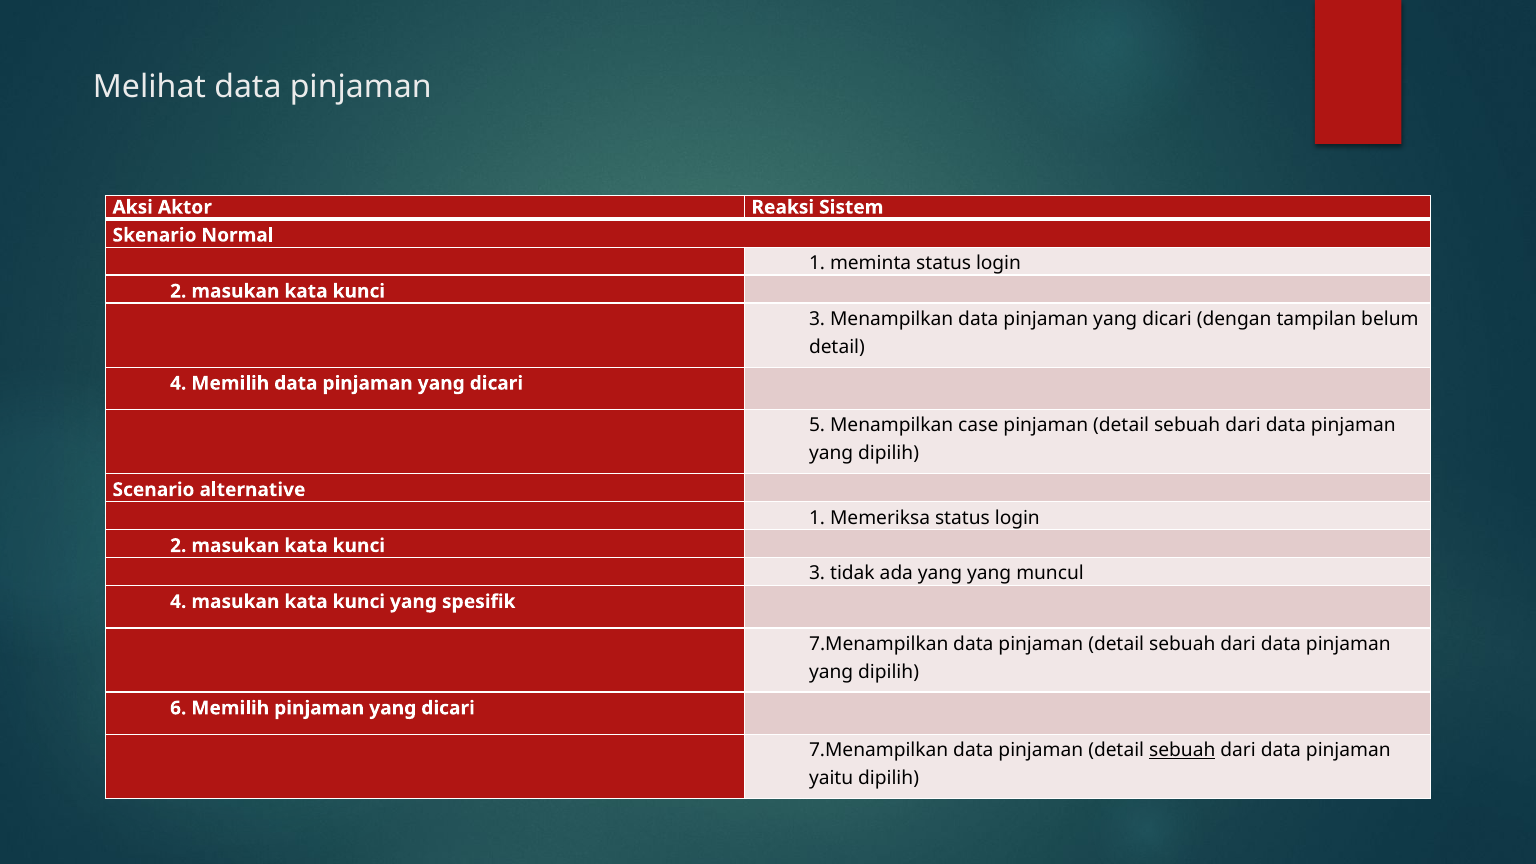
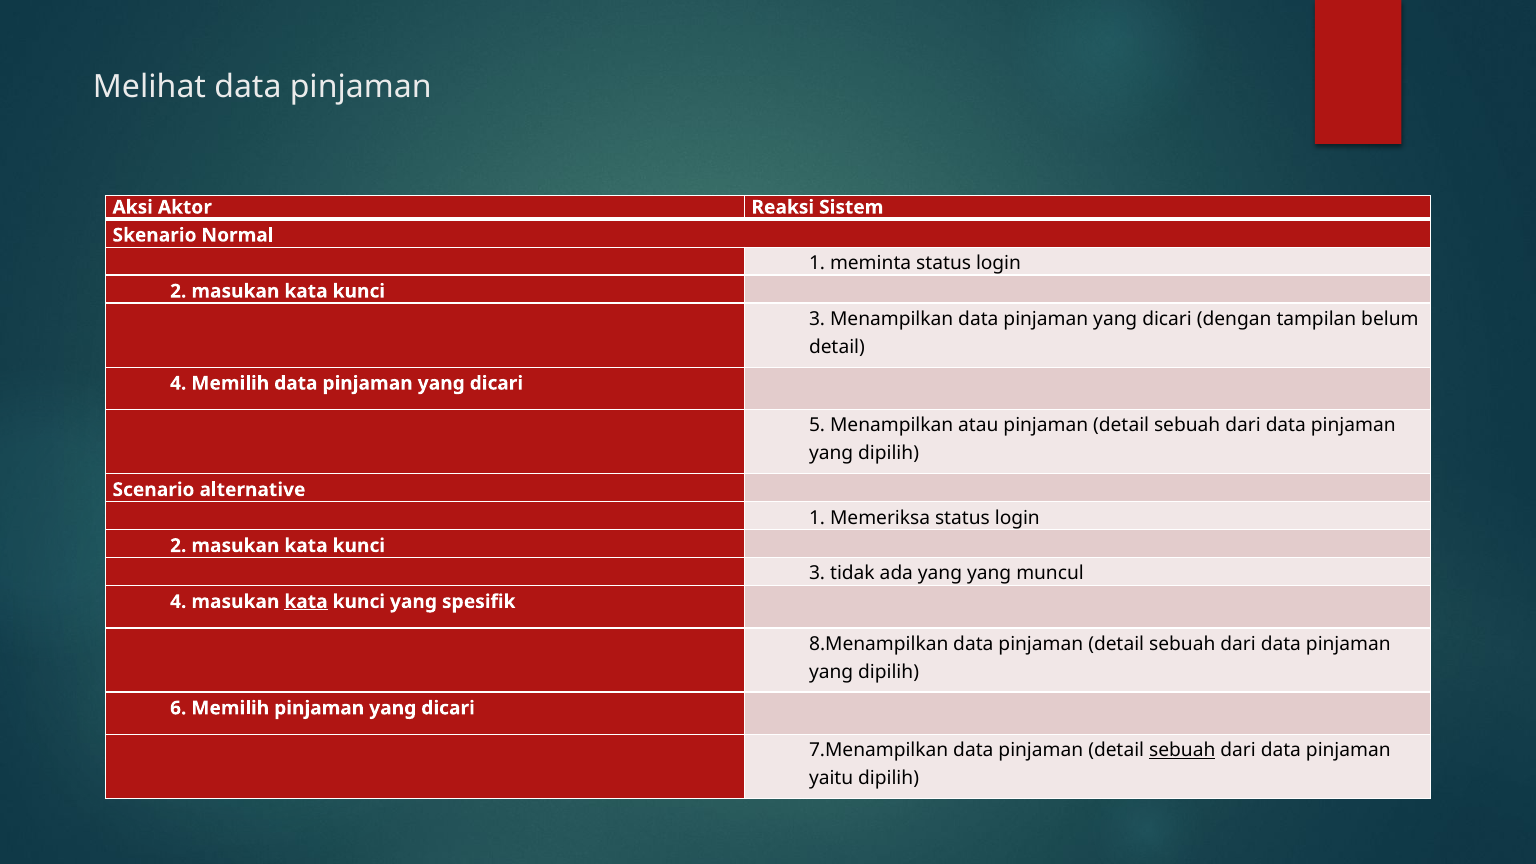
case: case -> atau
kata at (306, 602) underline: none -> present
7.Menampilkan at (879, 644): 7.Menampilkan -> 8.Menampilkan
